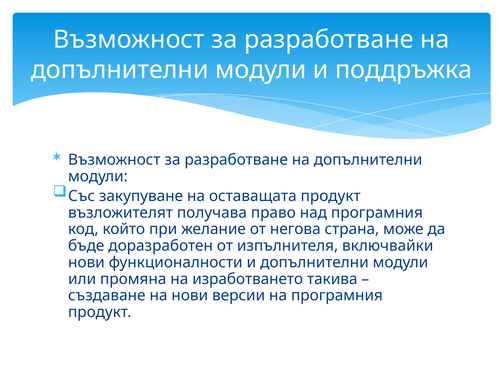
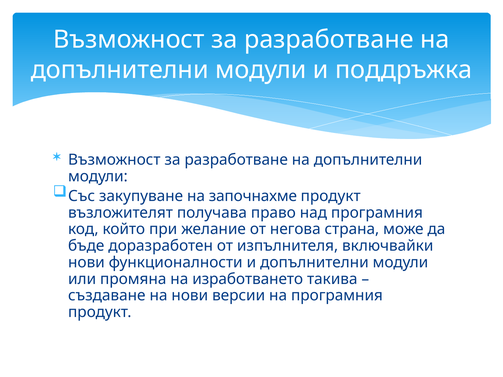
оставащата: оставащата -> започнахме
